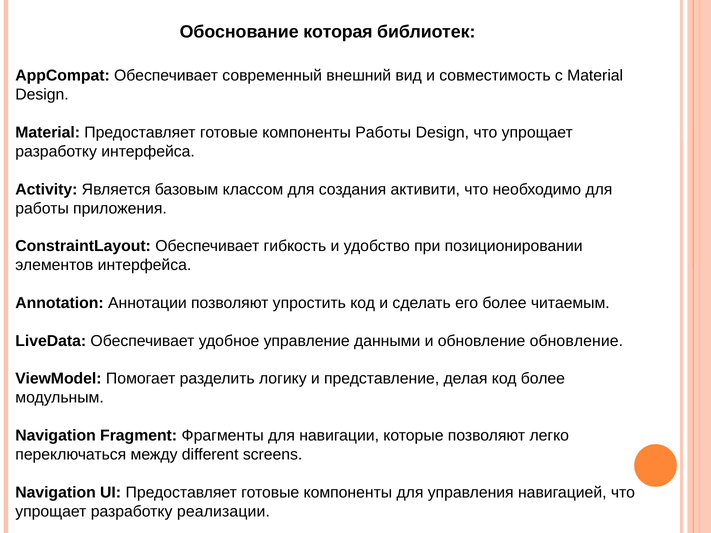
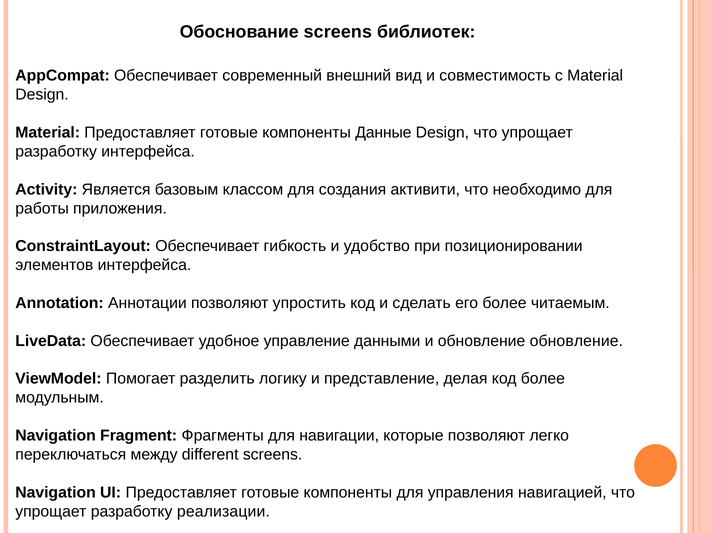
Обоснование которая: которая -> screens
компоненты Работы: Работы -> Данные
